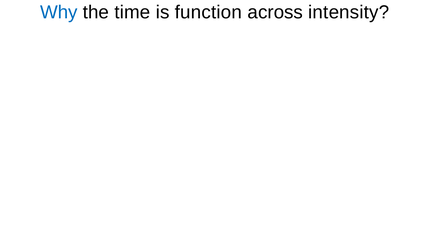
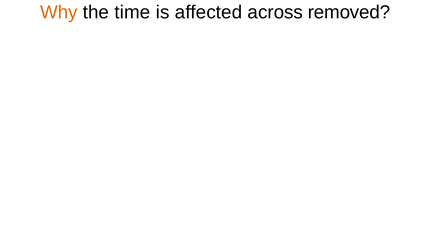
Why colour: blue -> orange
function: function -> affected
intensity: intensity -> removed
